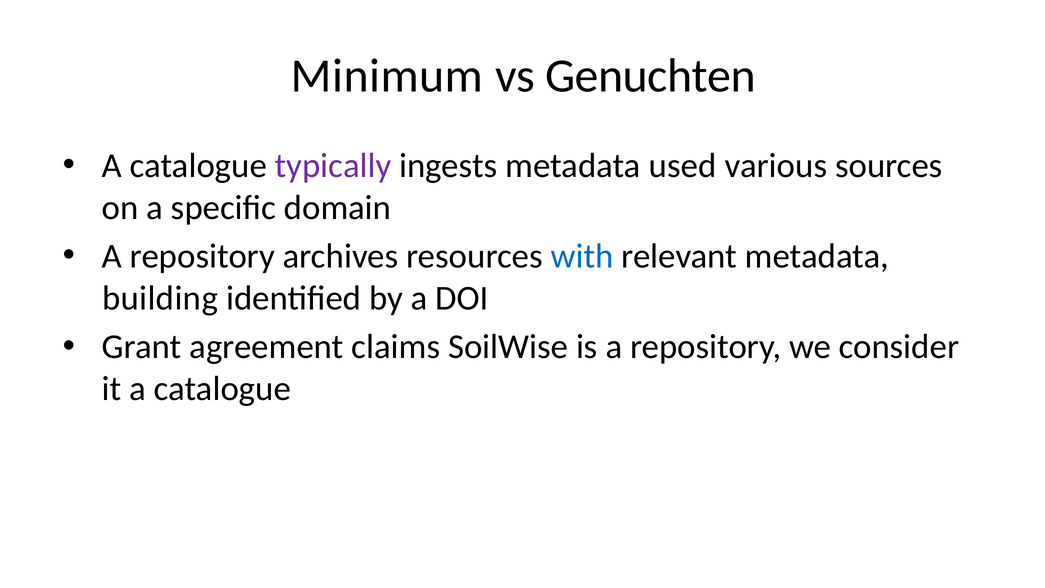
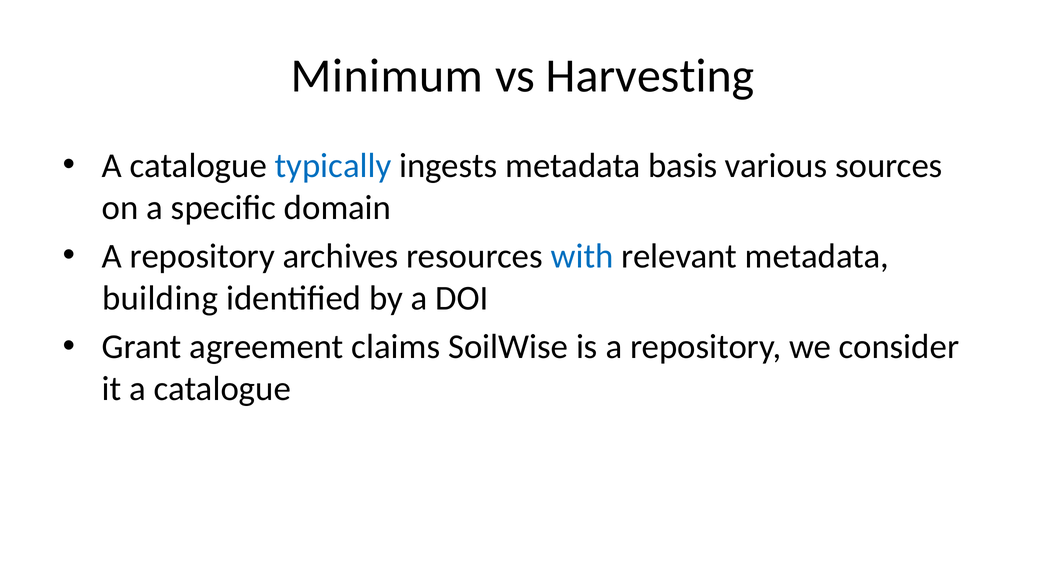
Genuchten: Genuchten -> Harvesting
typically colour: purple -> blue
used: used -> basis
